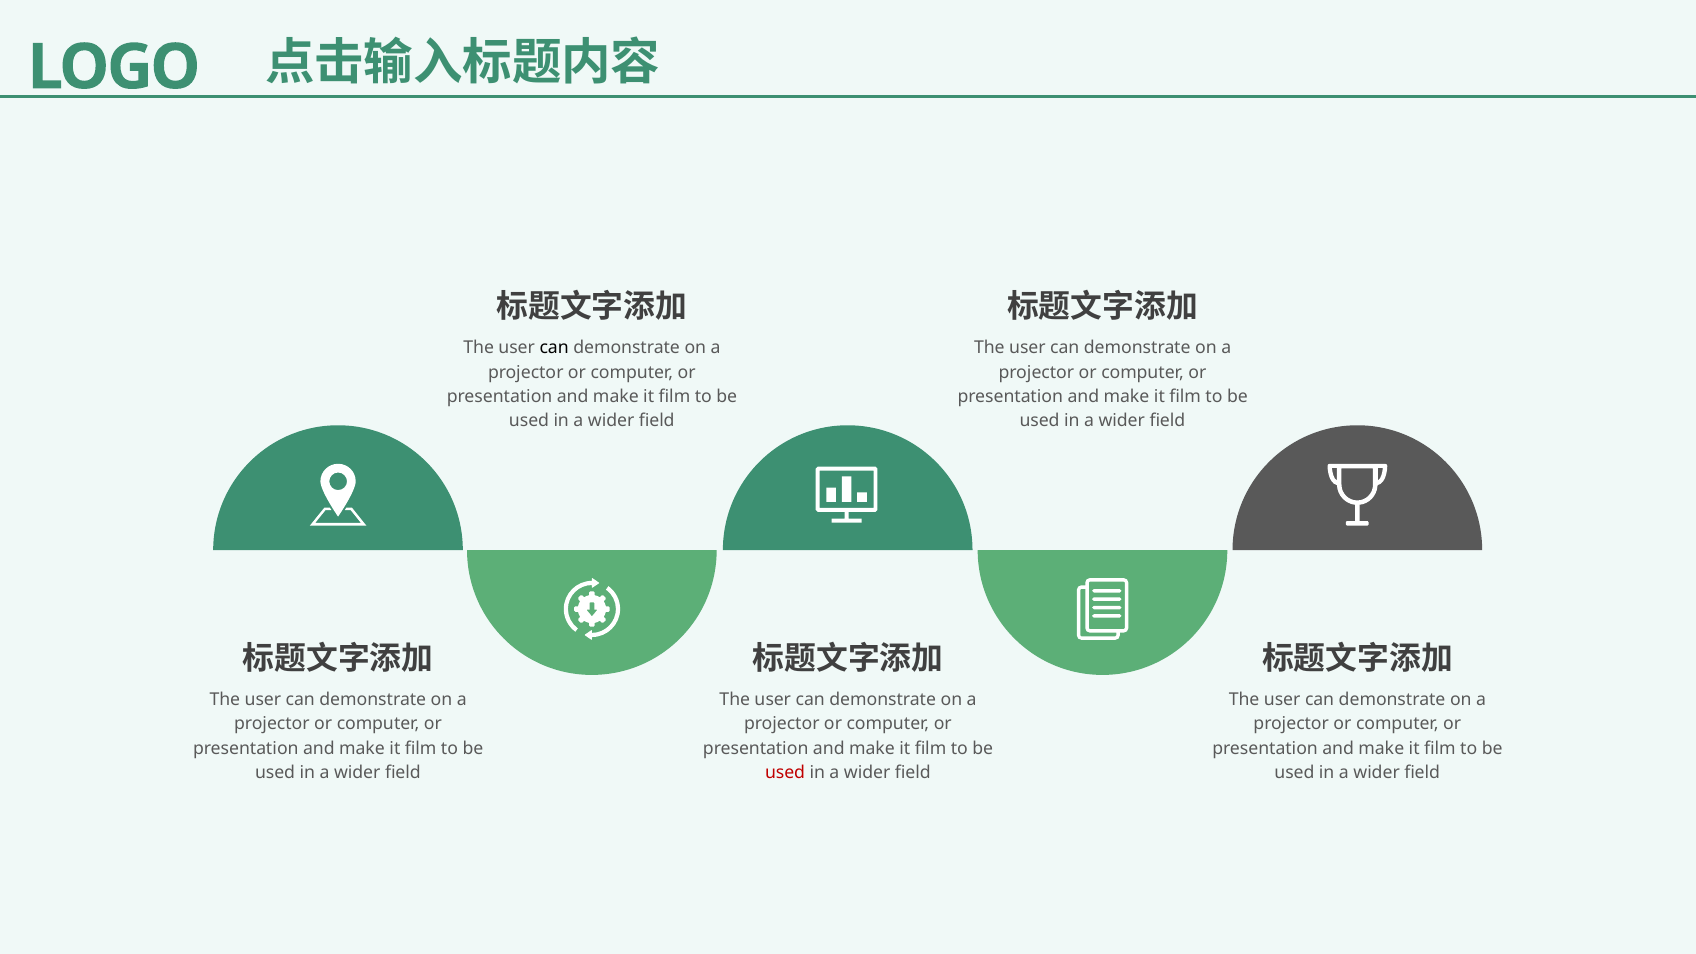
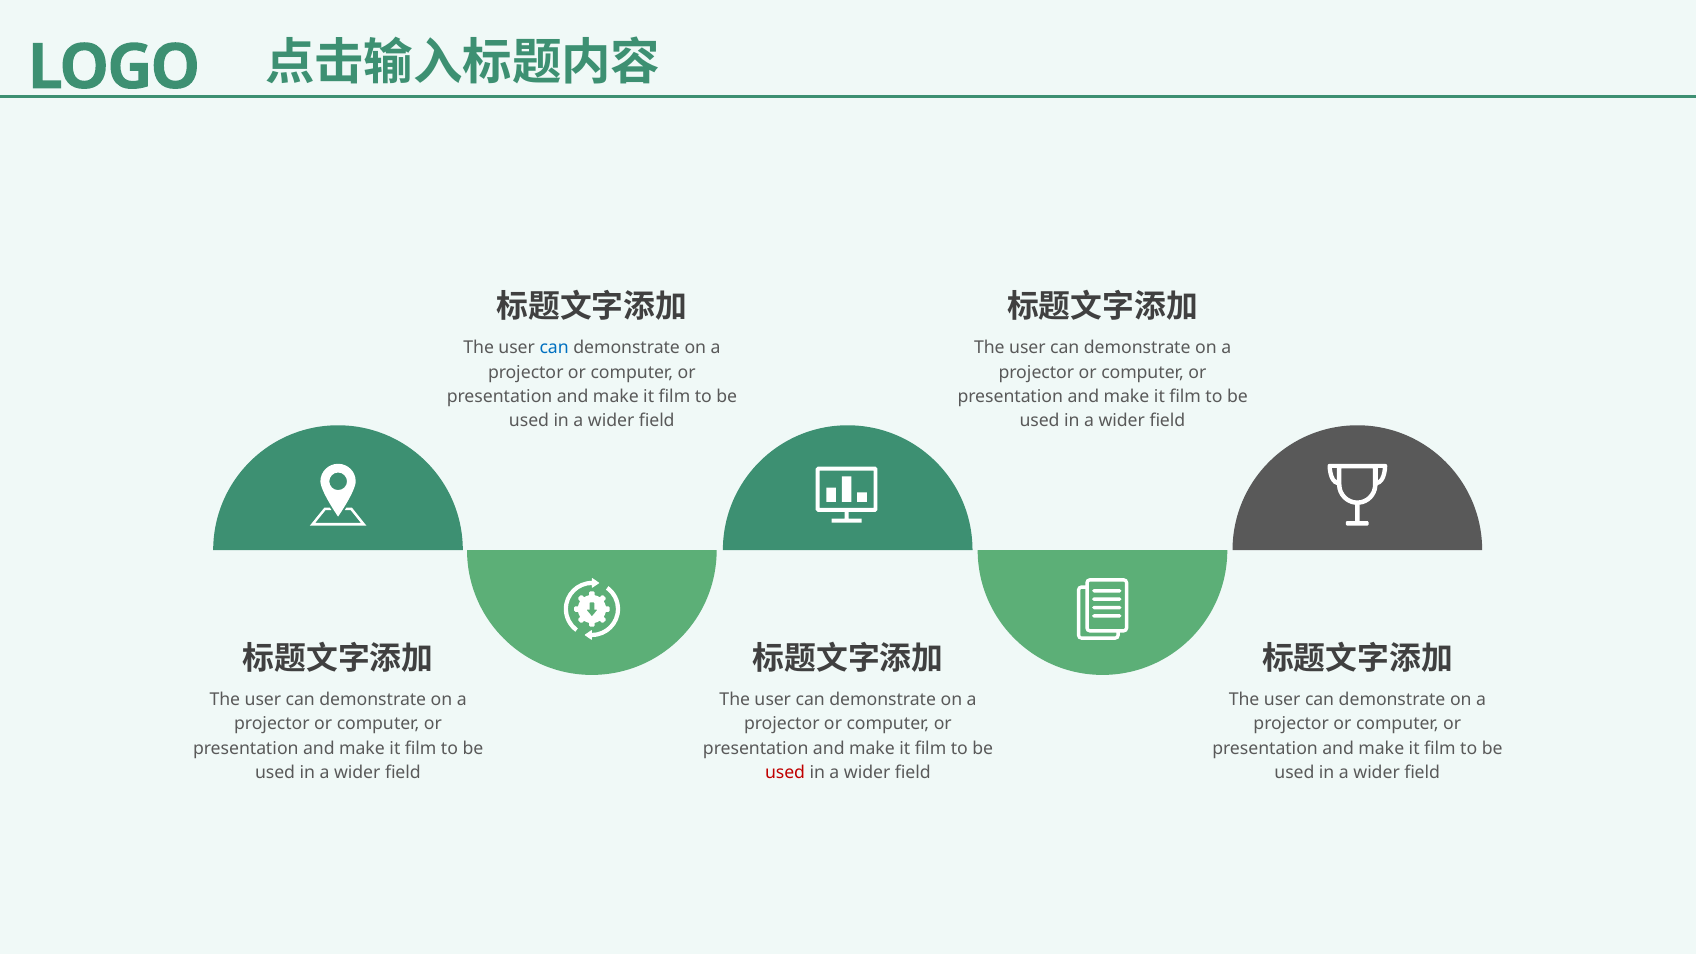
can at (554, 348) colour: black -> blue
